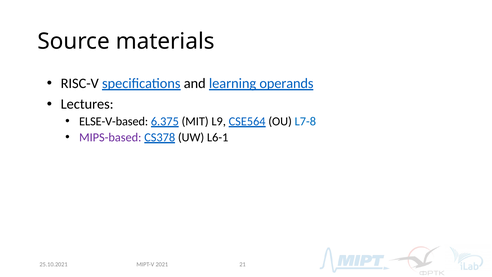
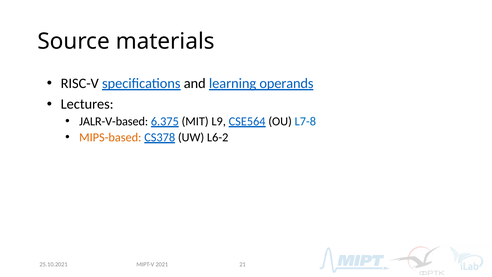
ELSE-V-based: ELSE-V-based -> JALR-V-based
MIPS-based colour: purple -> orange
L6-1: L6-1 -> L6-2
